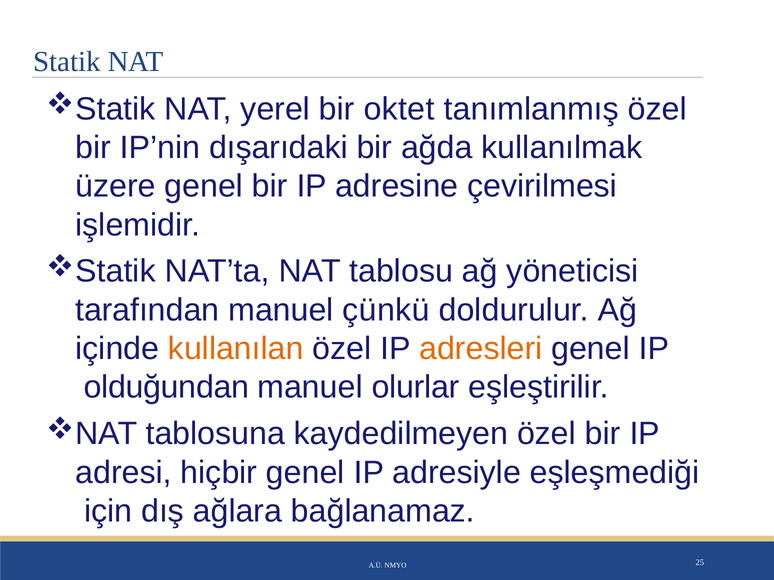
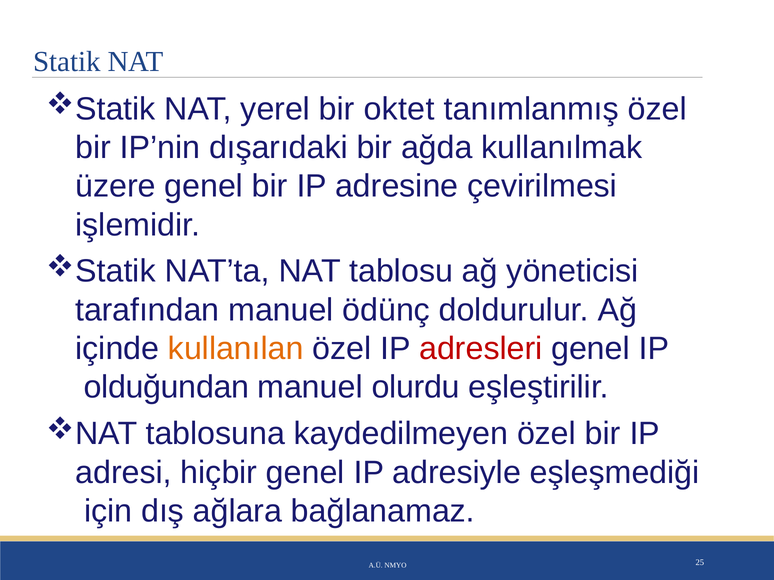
çünkü: çünkü -> ödünç
adresleri colour: orange -> red
olurlar: olurlar -> olurdu
